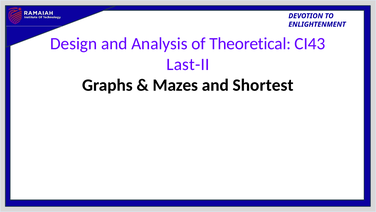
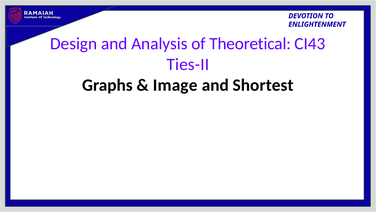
Last-II: Last-II -> Ties-II
Mazes: Mazes -> Image
